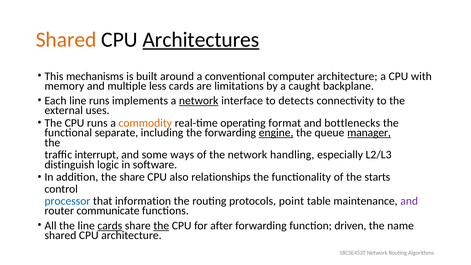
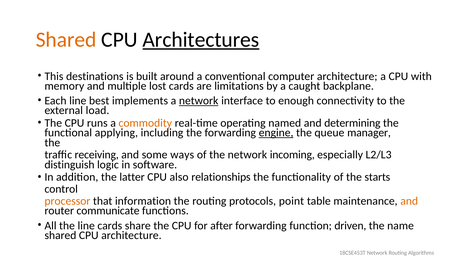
mechanisms: mechanisms -> destinations
less: less -> lost
line runs: runs -> best
detects: detects -> enough
uses: uses -> load
format: format -> named
bottlenecks: bottlenecks -> determining
separate: separate -> applying
manager underline: present -> none
interrupt: interrupt -> receiving
handling: handling -> incoming
the share: share -> latter
processor colour: blue -> orange
and at (409, 201) colour: purple -> orange
cards at (110, 226) underline: present -> none
the at (161, 226) underline: present -> none
